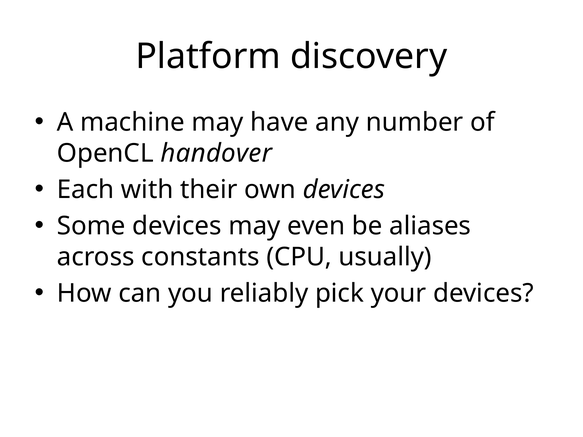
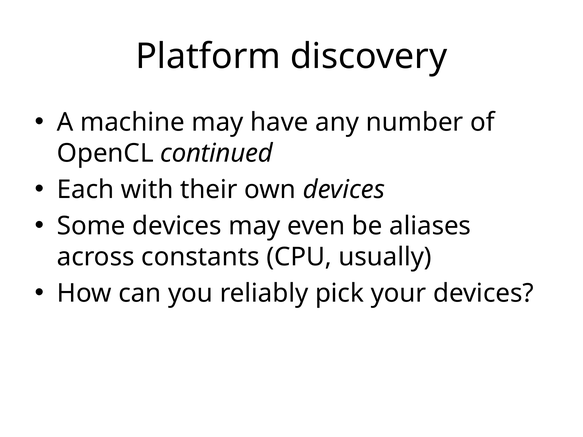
handover: handover -> continued
